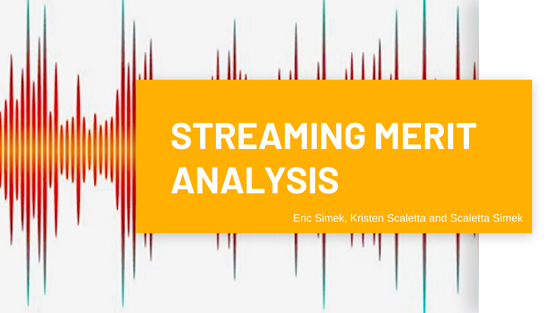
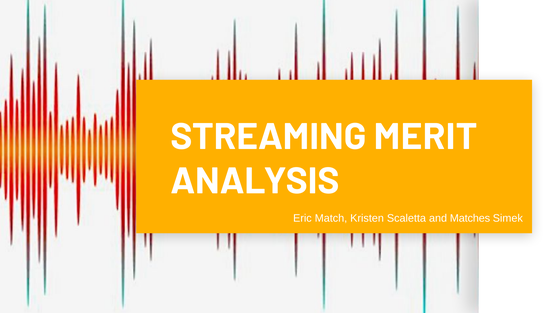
Eric Simek: Simek -> Match
and Scaletta: Scaletta -> Matches
